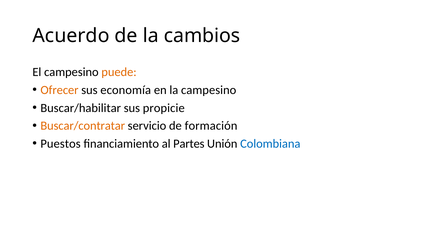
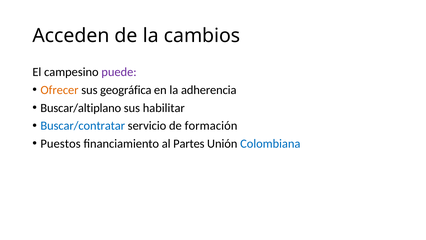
Acuerdo: Acuerdo -> Acceden
puede colour: orange -> purple
economía: economía -> geográfica
la campesino: campesino -> adherencia
Buscar/habilitar: Buscar/habilitar -> Buscar/altiplano
propicie: propicie -> habilitar
Buscar/contratar colour: orange -> blue
